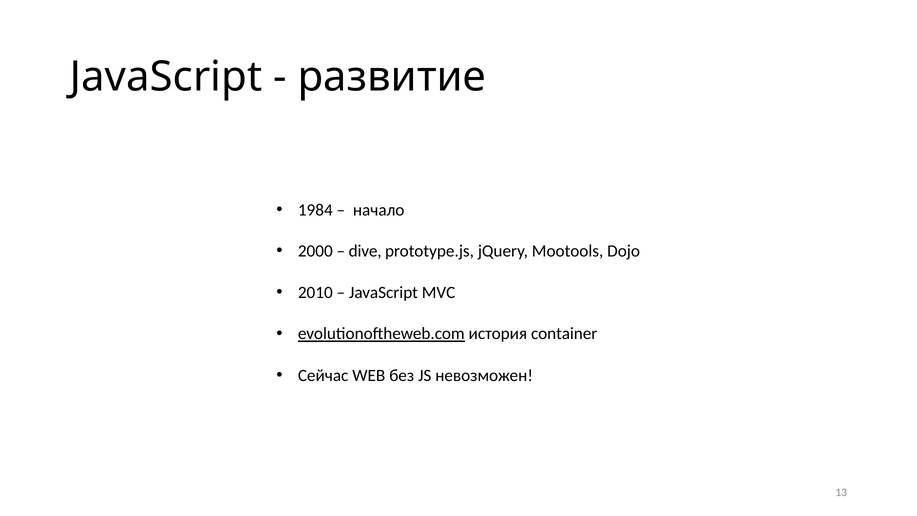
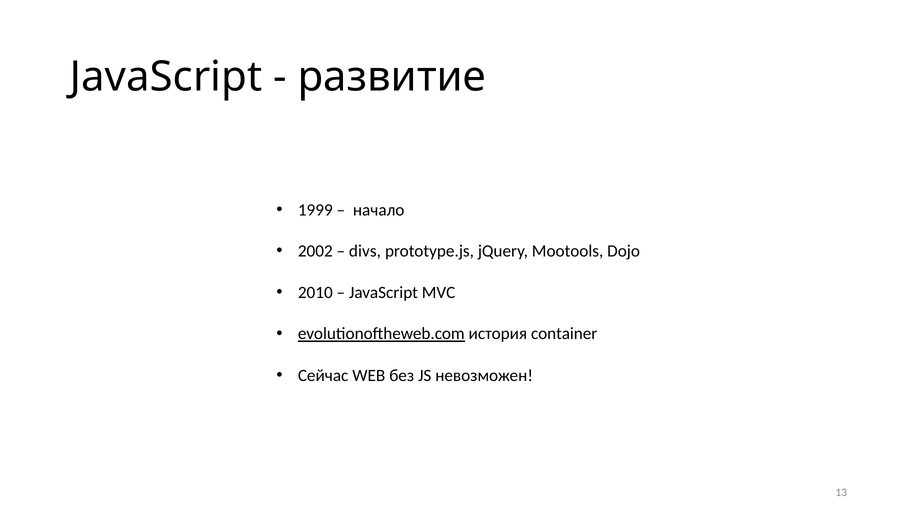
1984: 1984 -> 1999
2000: 2000 -> 2002
dive: dive -> divs
